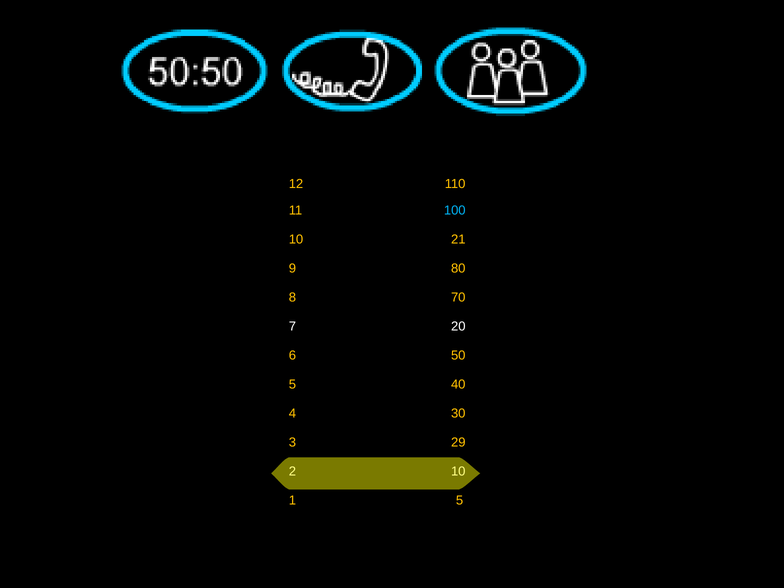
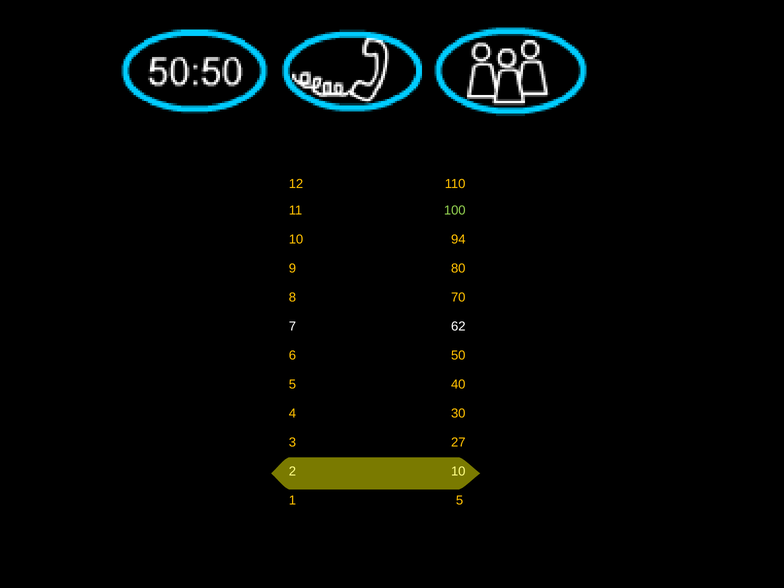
100 colour: light blue -> light green
21: 21 -> 94
20: 20 -> 62
29: 29 -> 27
